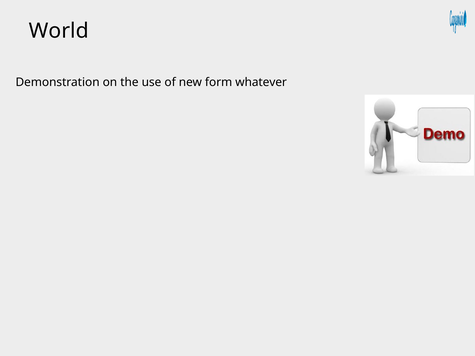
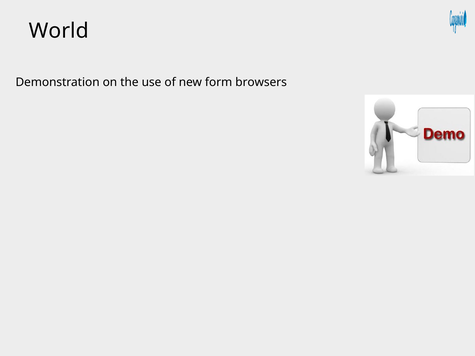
whatever: whatever -> browsers
